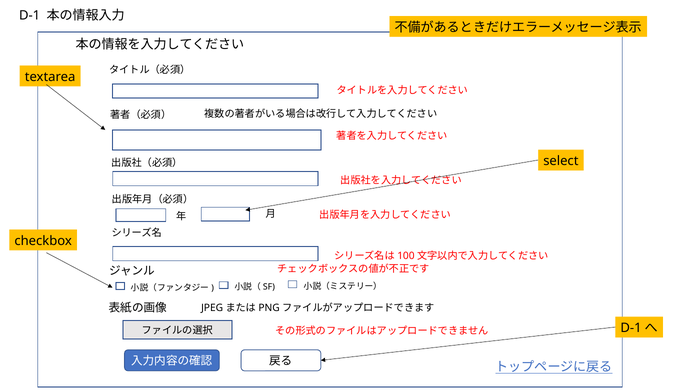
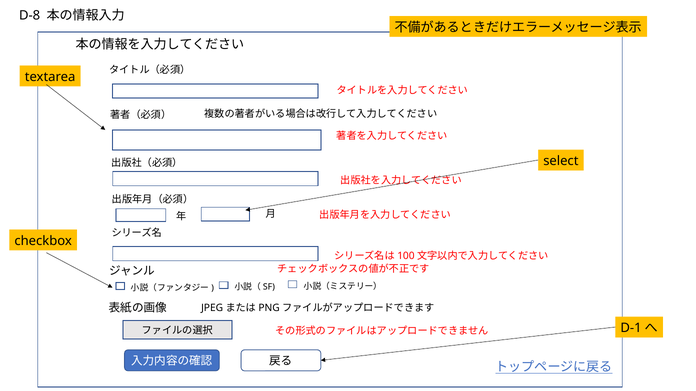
D-1: D-1 -> D-8
